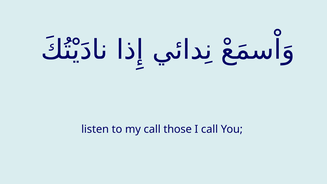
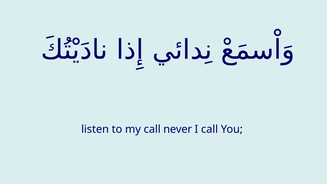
those: those -> never
